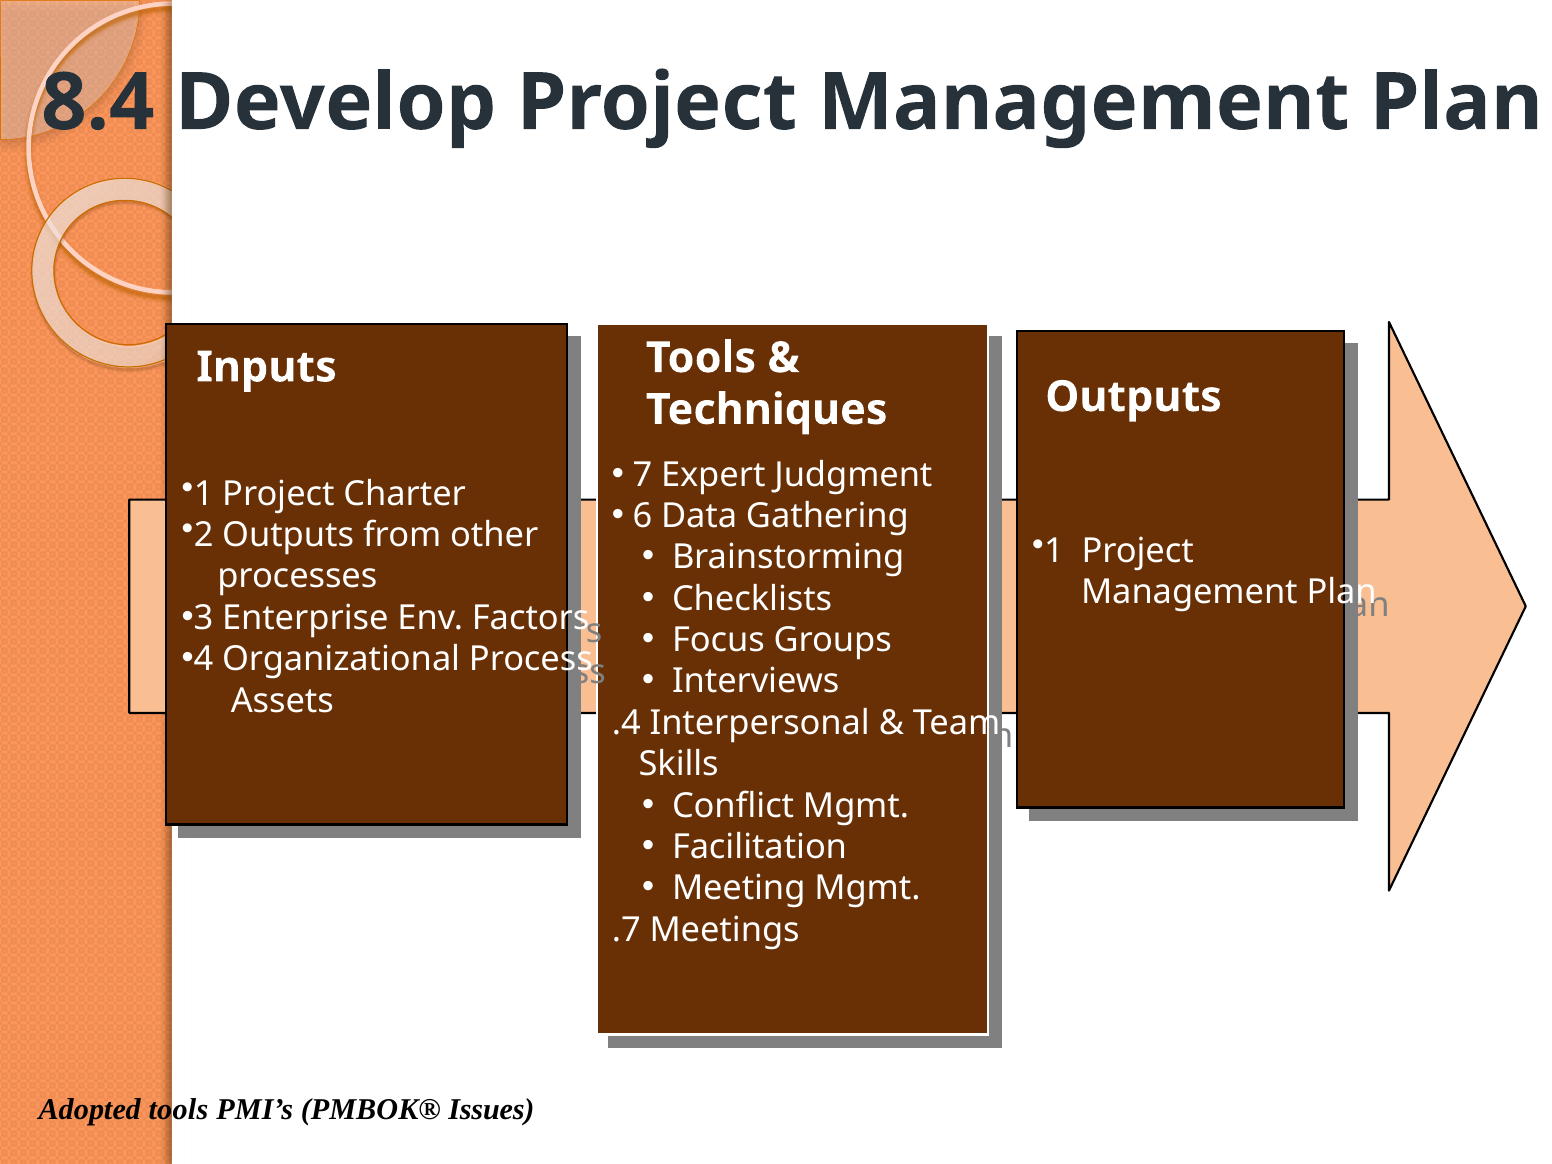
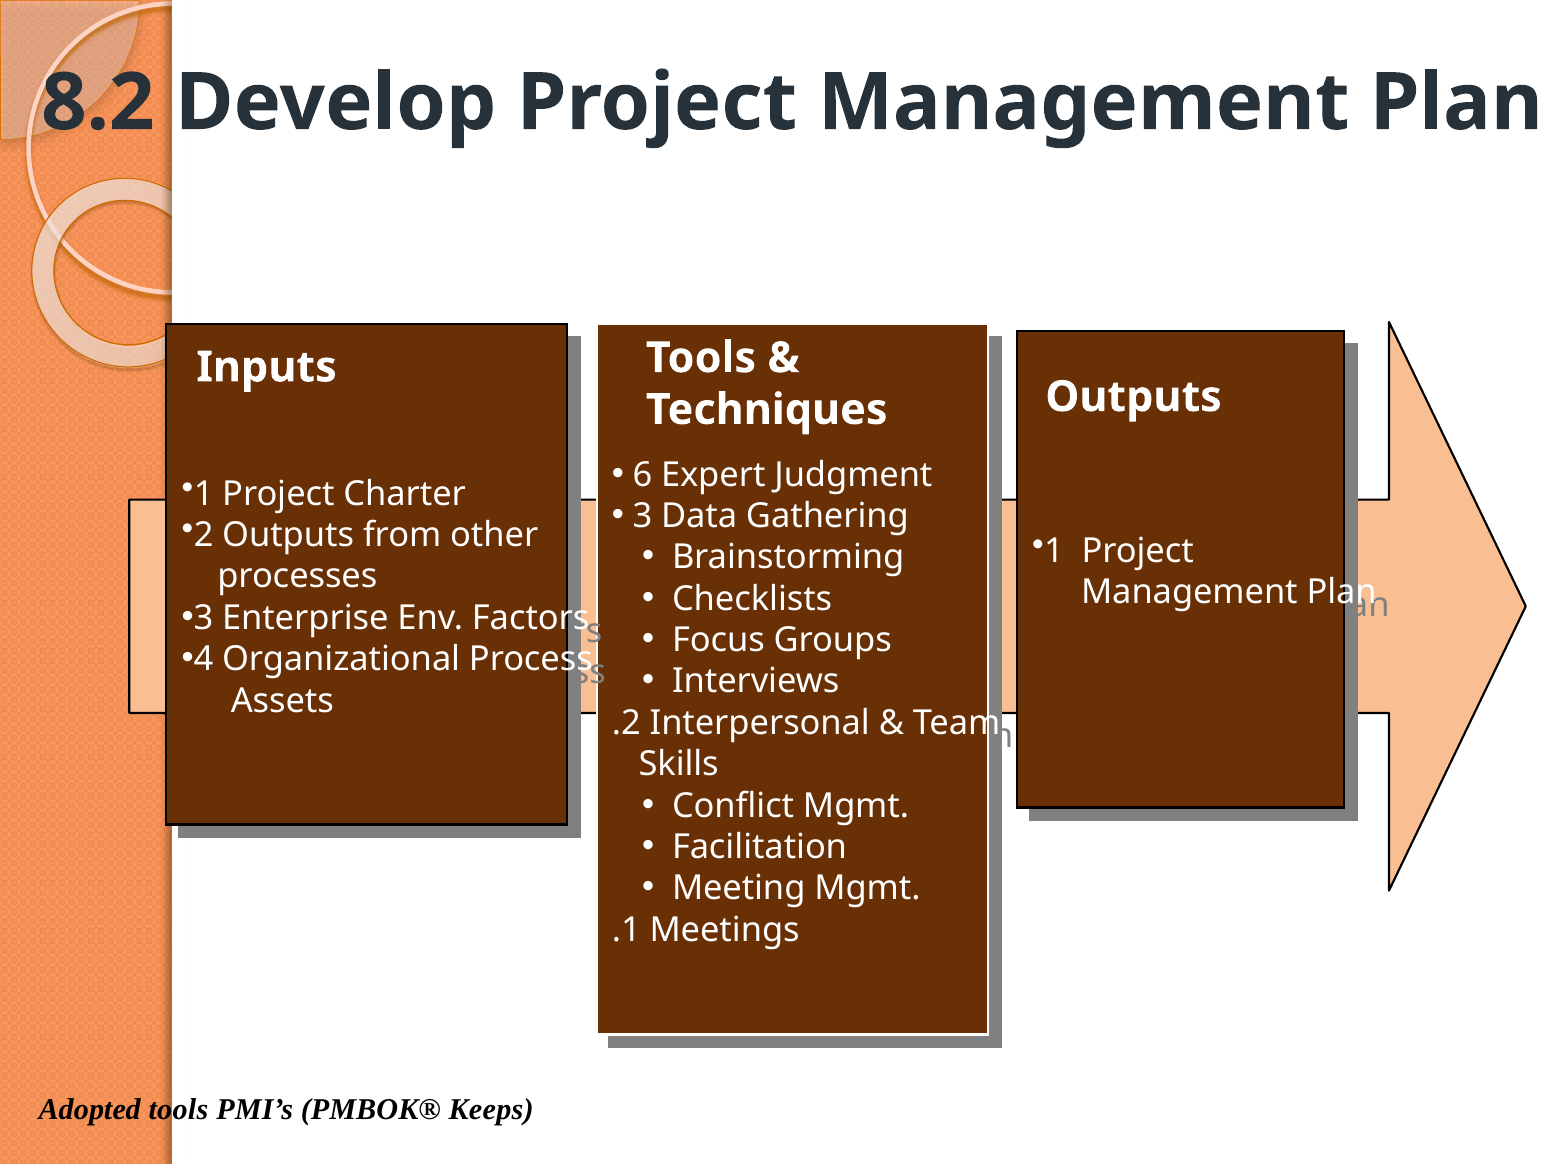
8.4: 8.4 -> 8.2
7: 7 -> 6
6 at (642, 516): 6 -> 3
.4 at (626, 723): .4 -> .2
.7: .7 -> .1
Issues: Issues -> Keeps
